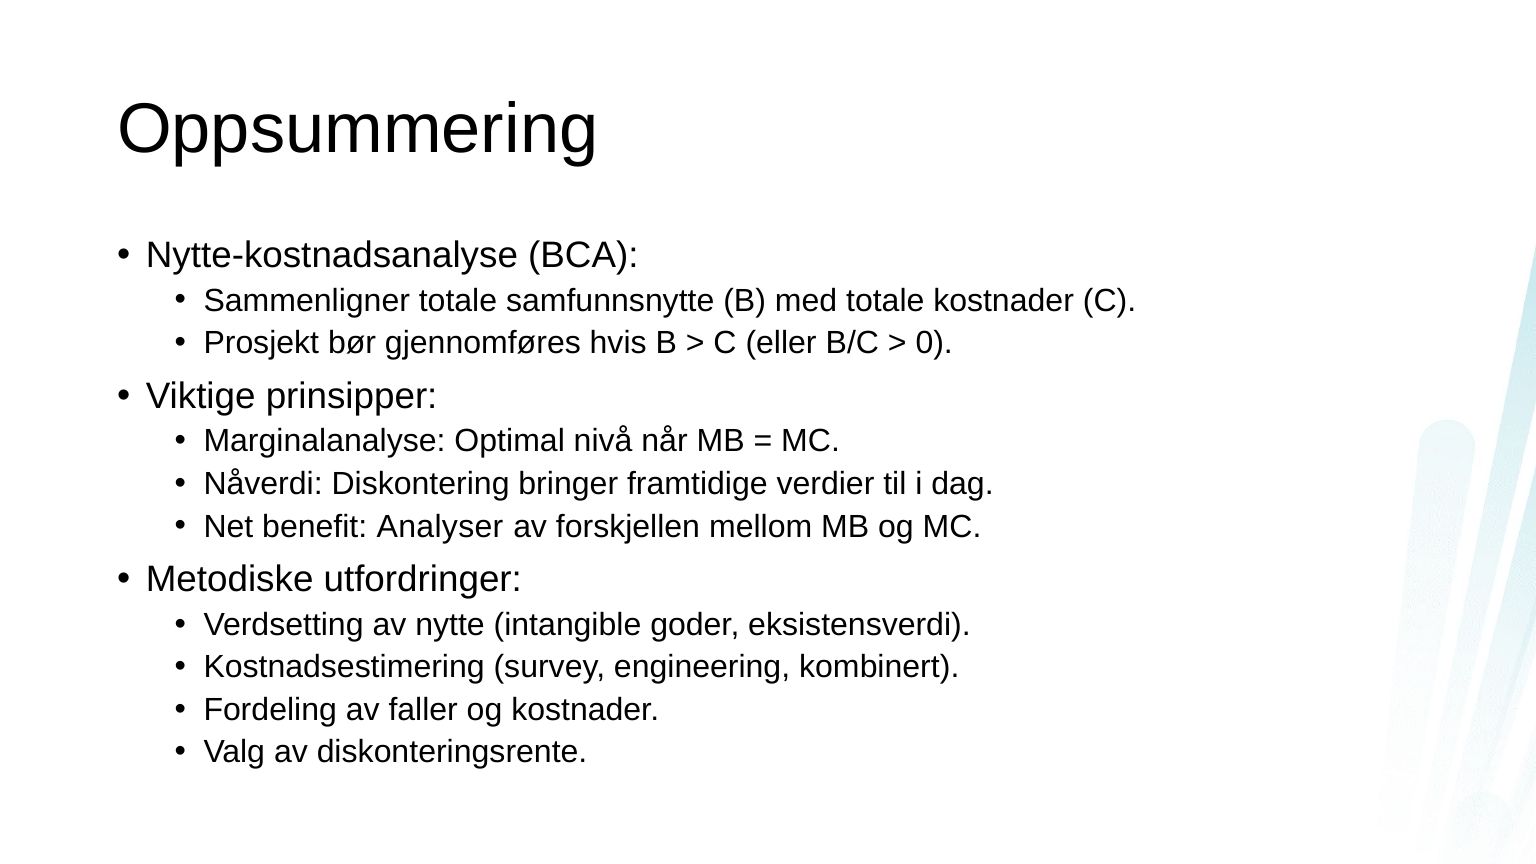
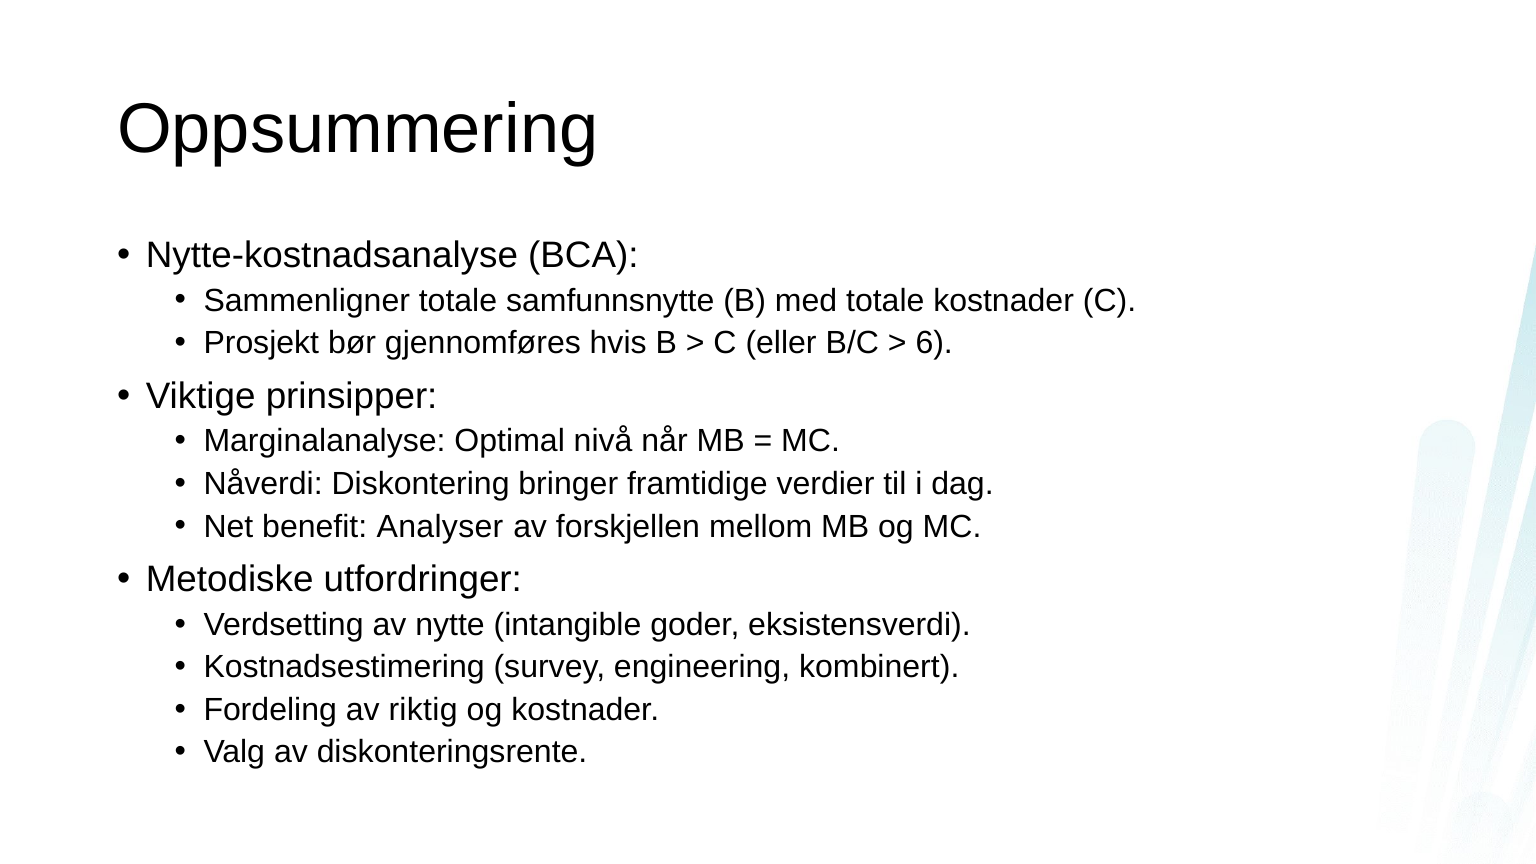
0: 0 -> 6
faller: faller -> riktig
